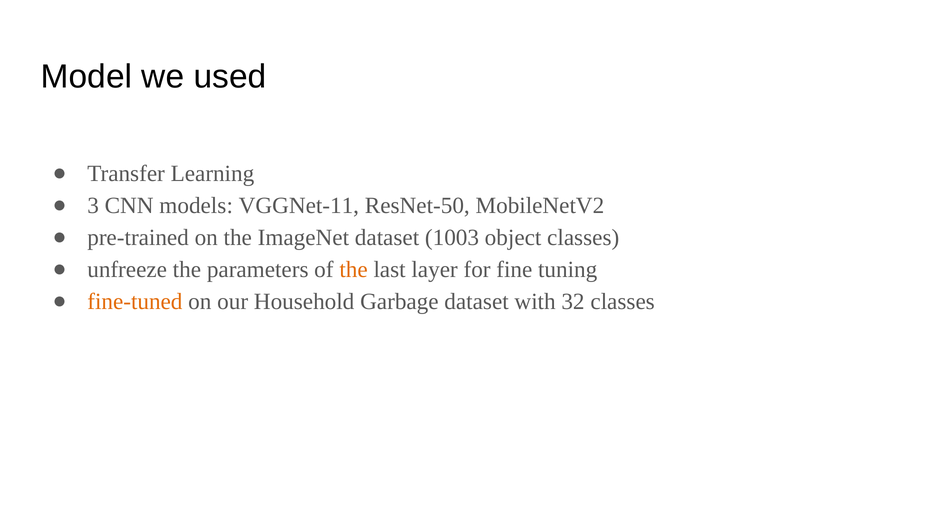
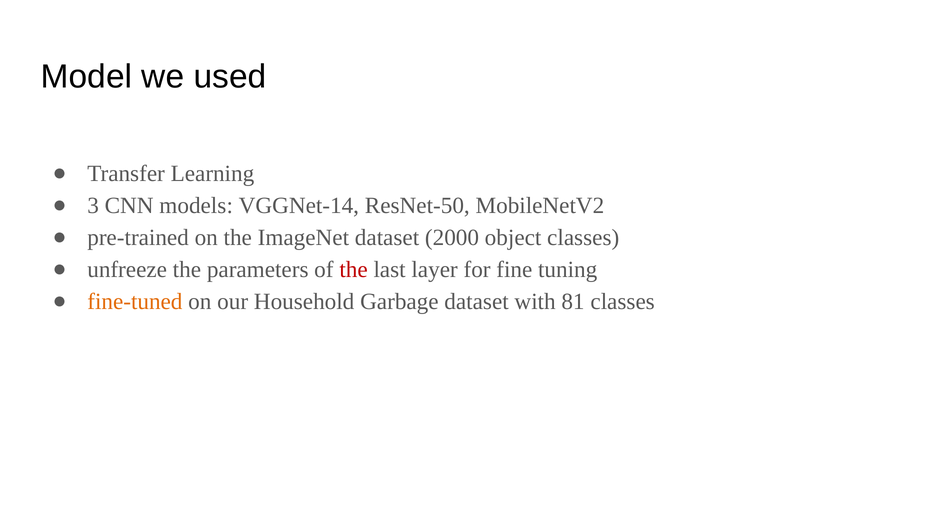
VGGNet-11: VGGNet-11 -> VGGNet-14
1003: 1003 -> 2000
the at (354, 270) colour: orange -> red
32: 32 -> 81
